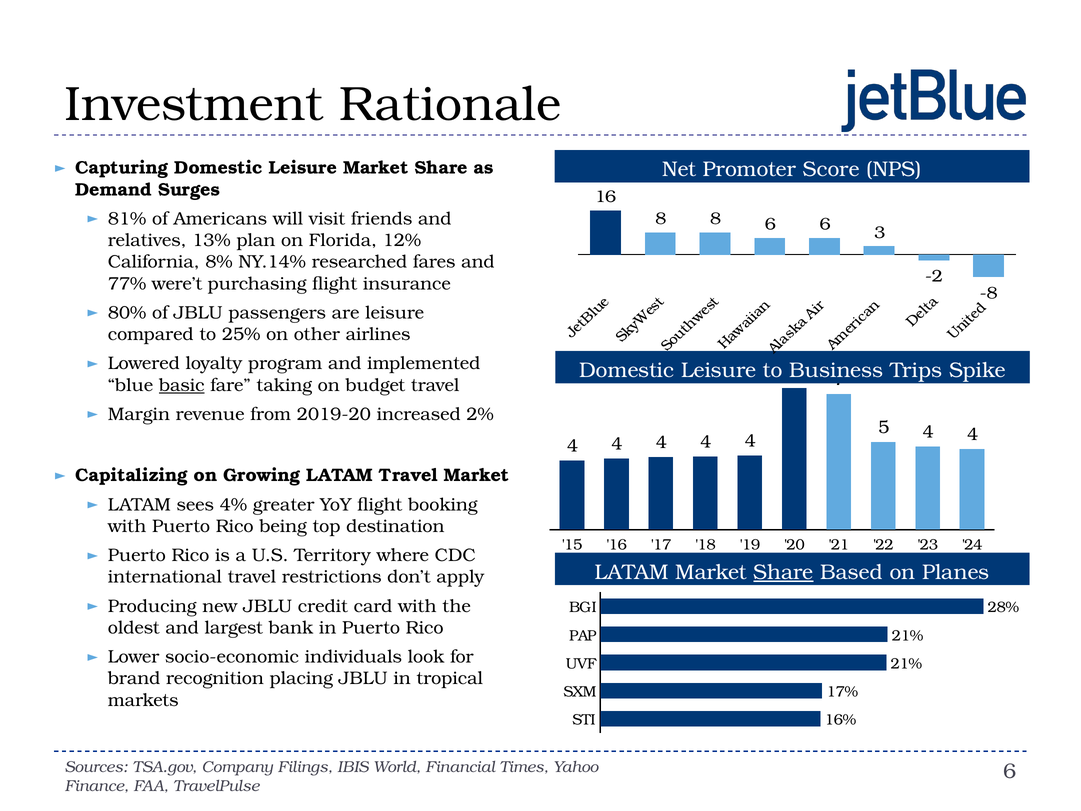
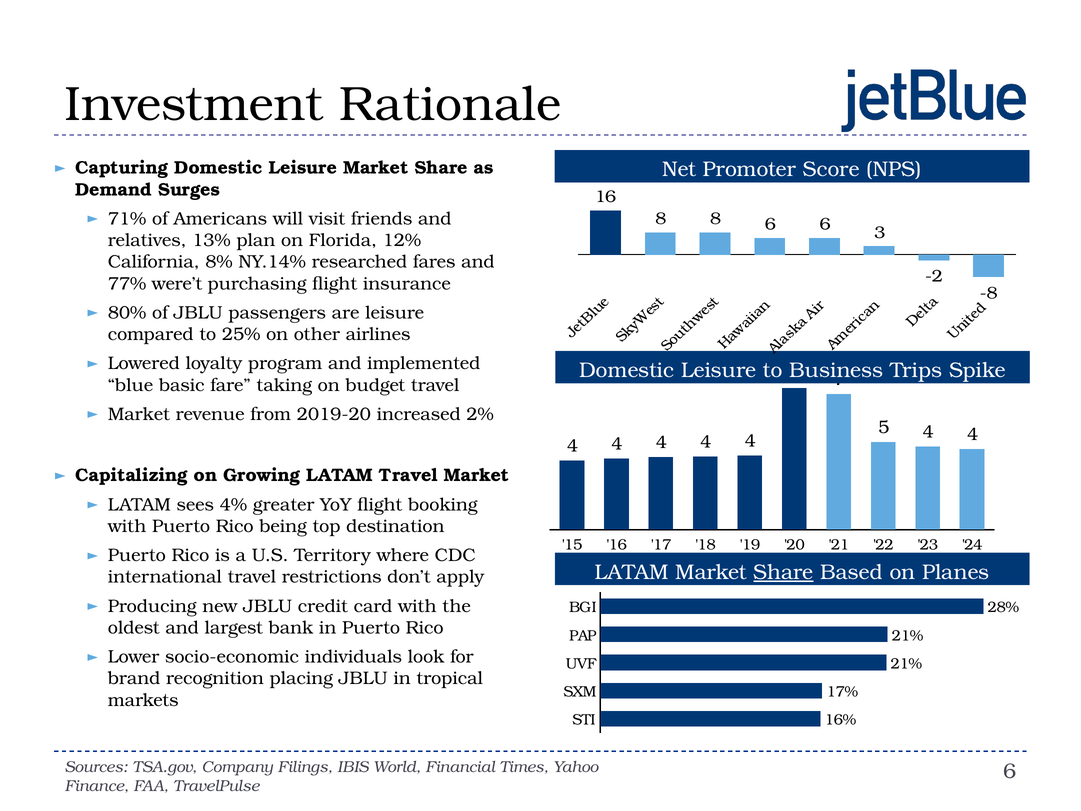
81%: 81% -> 71%
basic underline: present -> none
Margin at (139, 414): Margin -> Market
